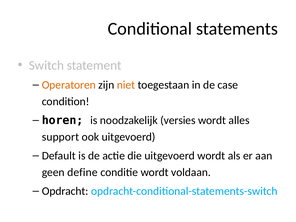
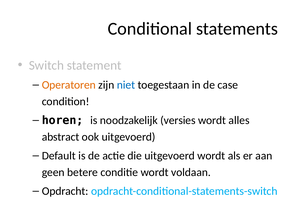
niet colour: orange -> blue
support: support -> abstract
define: define -> betere
